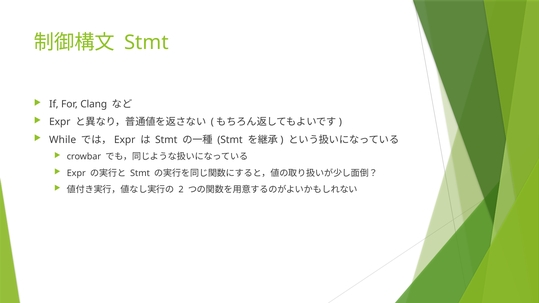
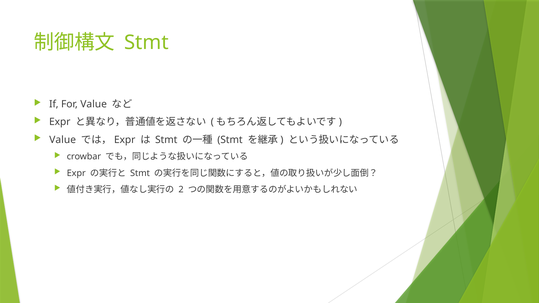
For Clang: Clang -> Value
While at (63, 140): While -> Value
